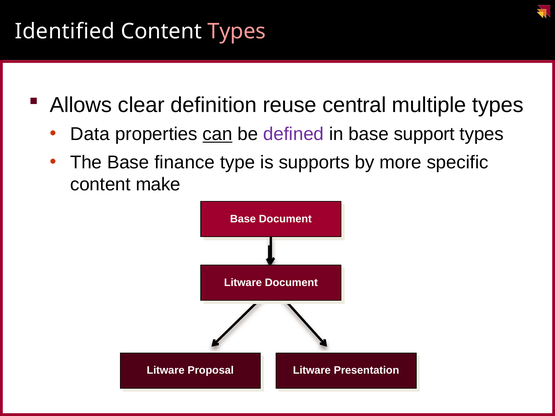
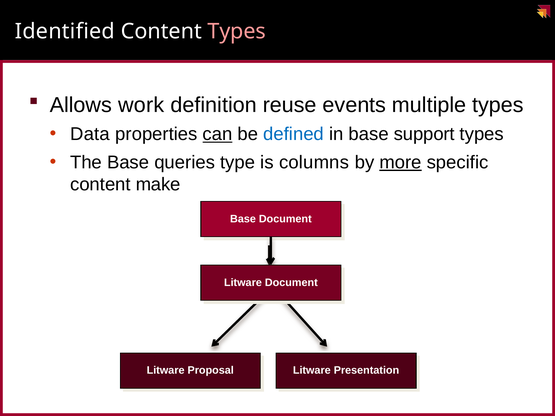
clear: clear -> work
central: central -> events
defined colour: purple -> blue
finance: finance -> queries
supports: supports -> columns
more underline: none -> present
